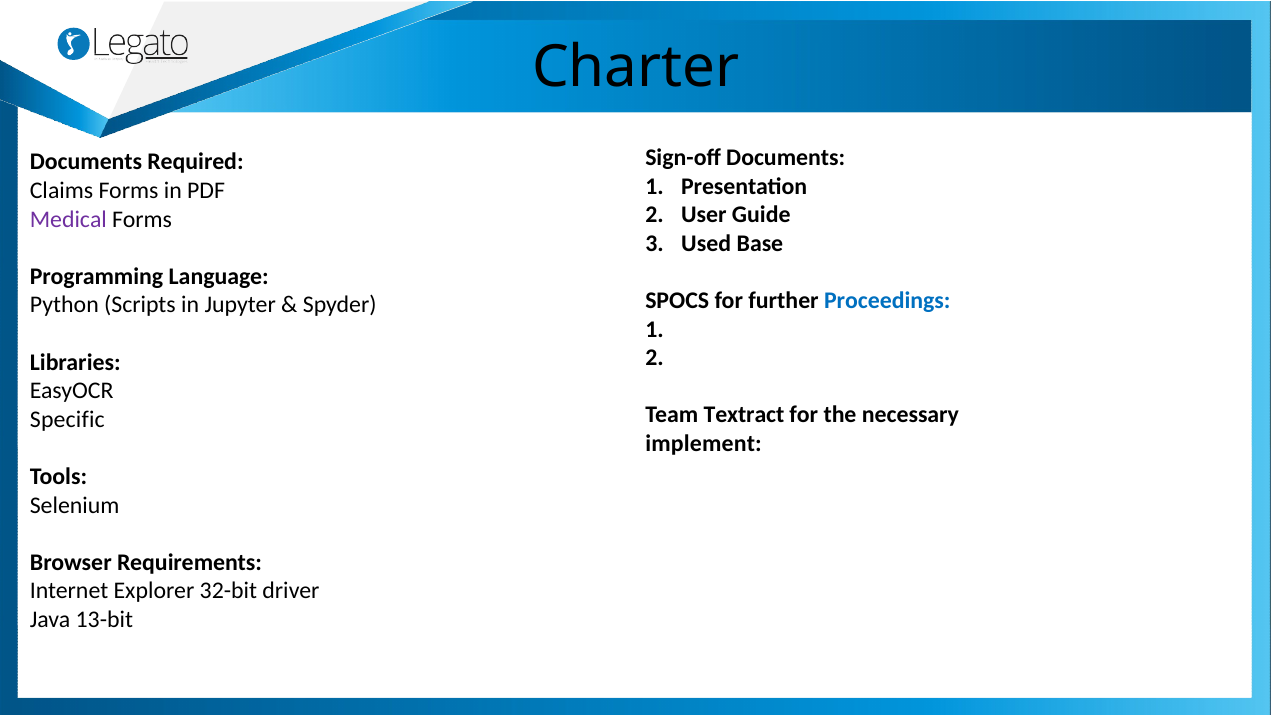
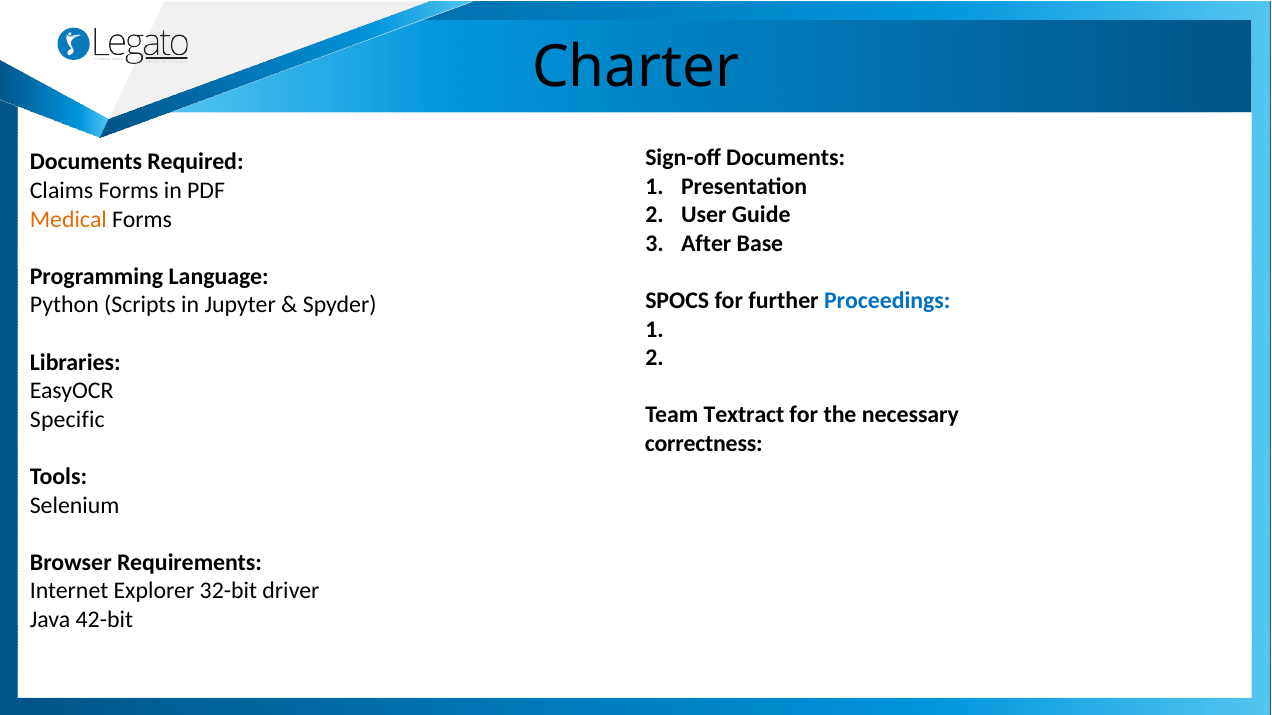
Medical colour: purple -> orange
Used: Used -> After
implement: implement -> correctness
13-bit: 13-bit -> 42-bit
